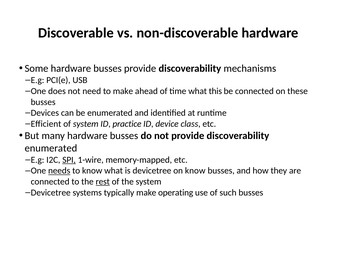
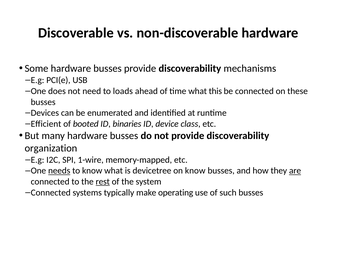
to make: make -> loads
of system: system -> booted
practice: practice -> binaries
enumerated at (51, 148): enumerated -> organization
SPI underline: present -> none
are underline: none -> present
Devicetree at (51, 192): Devicetree -> Connected
